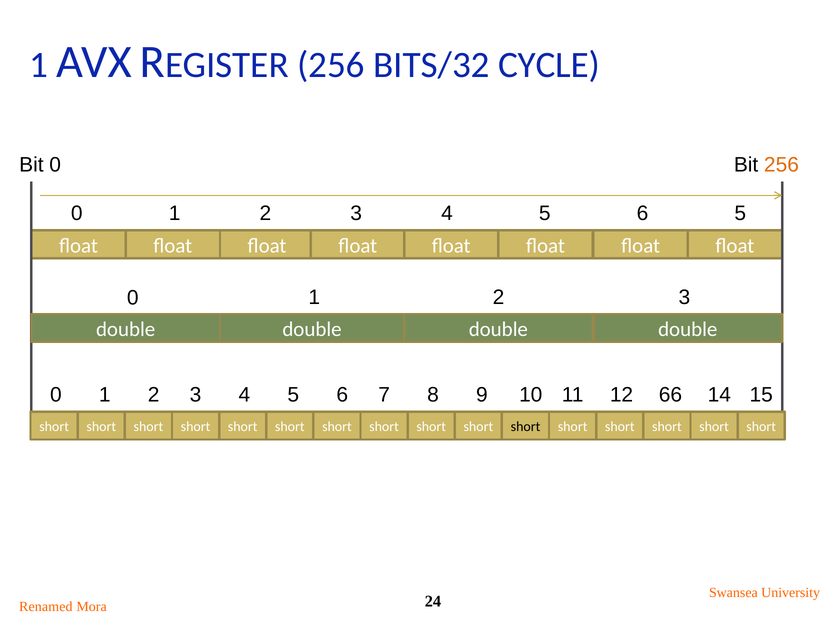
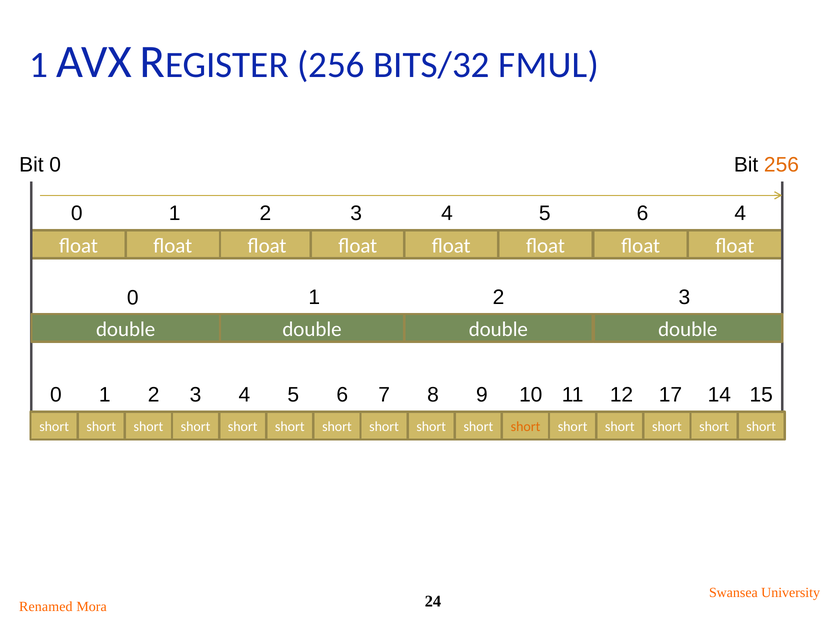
CYCLE: CYCLE -> FMUL
6 5: 5 -> 4
66: 66 -> 17
short at (526, 427) colour: black -> orange
